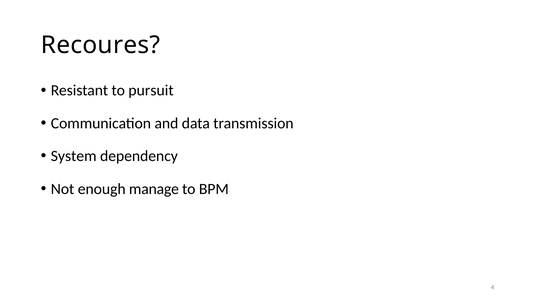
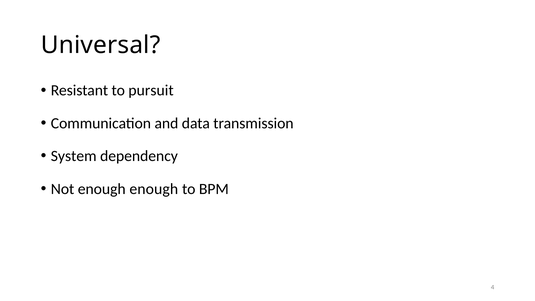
Recoures: Recoures -> Universal
enough manage: manage -> enough
